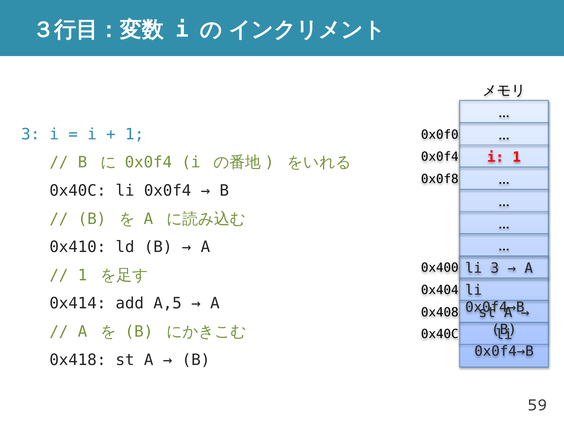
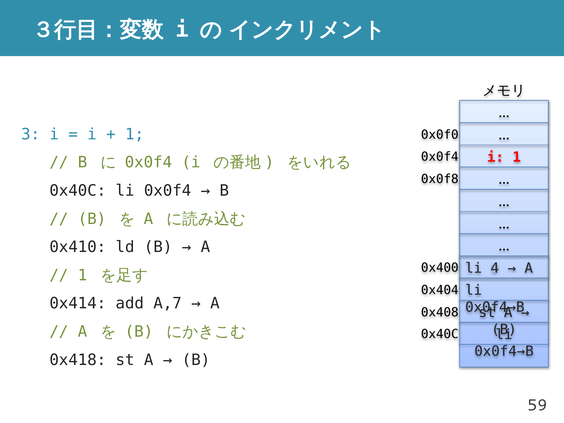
li 3: 3 -> 4
A,5: A,5 -> A,7
